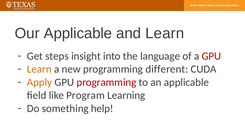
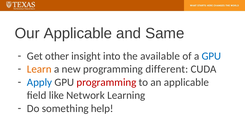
and Learn: Learn -> Same
steps: steps -> other
language: language -> available
GPU at (211, 56) colour: red -> blue
Apply colour: orange -> blue
Program: Program -> Network
